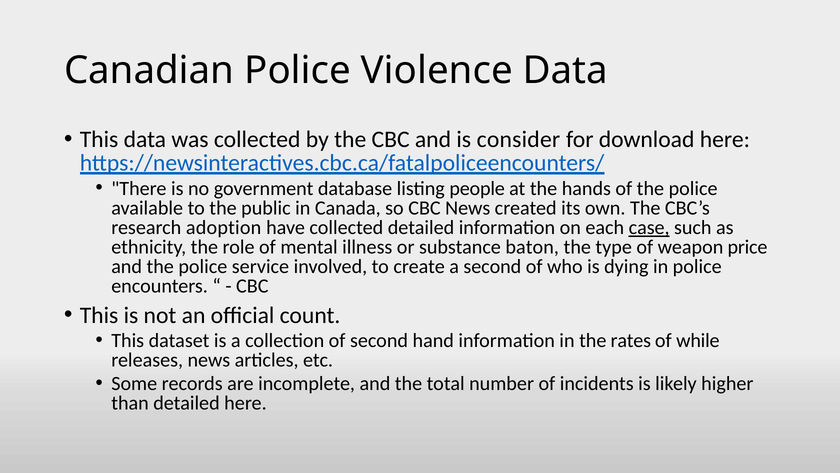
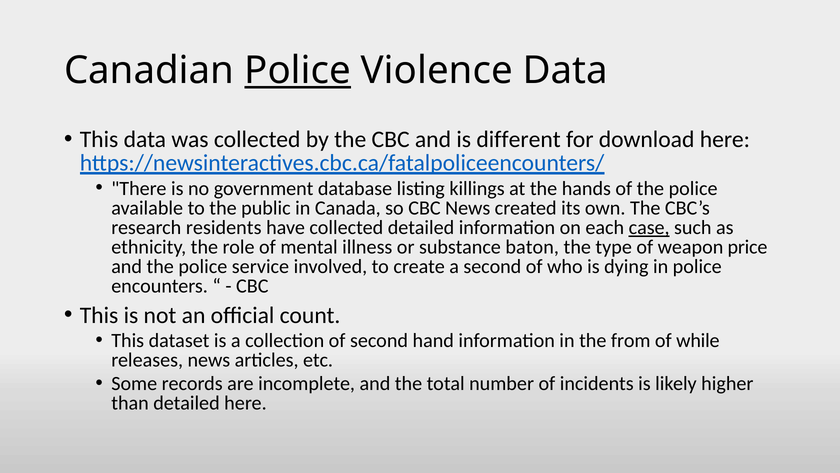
Police at (298, 71) underline: none -> present
consider: consider -> different
people: people -> killings
adoption: adoption -> residents
rates: rates -> from
